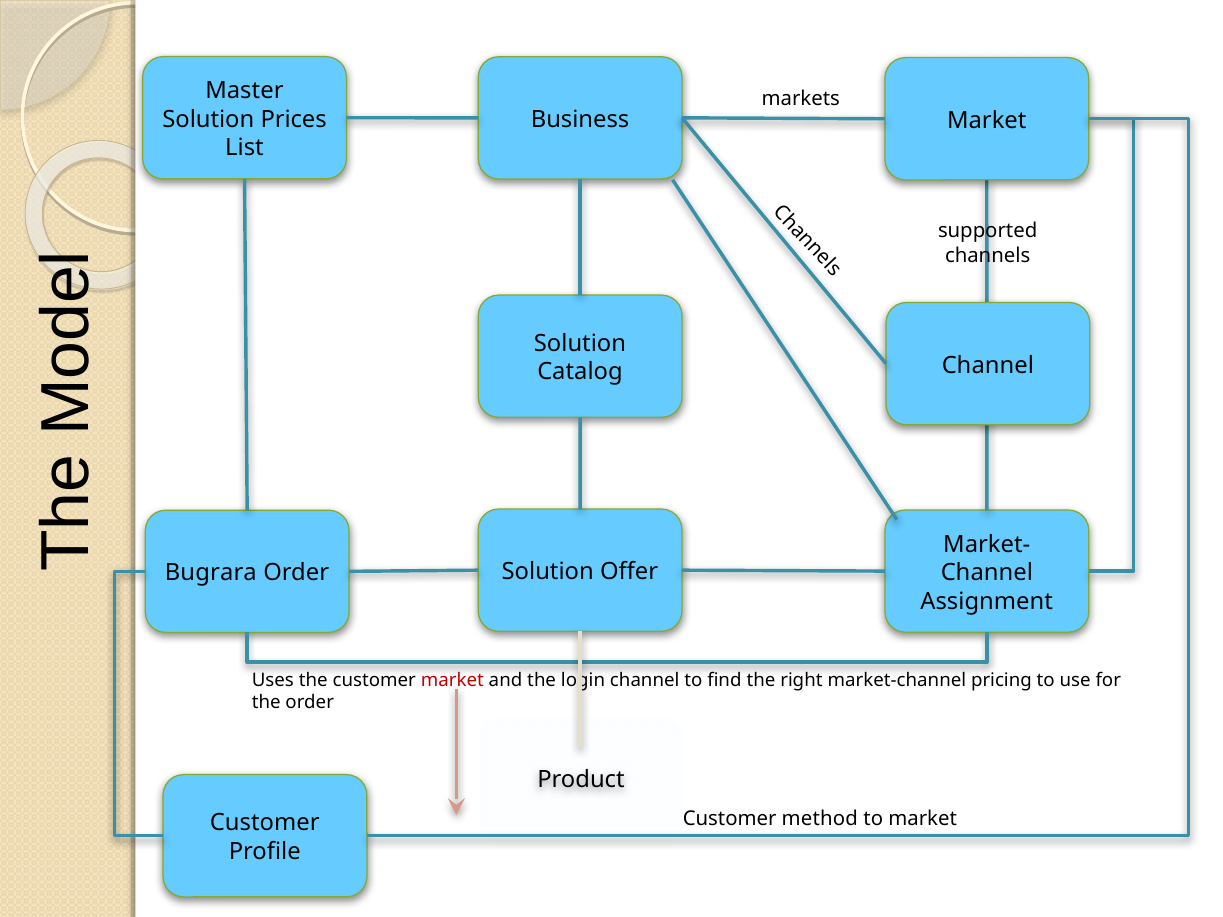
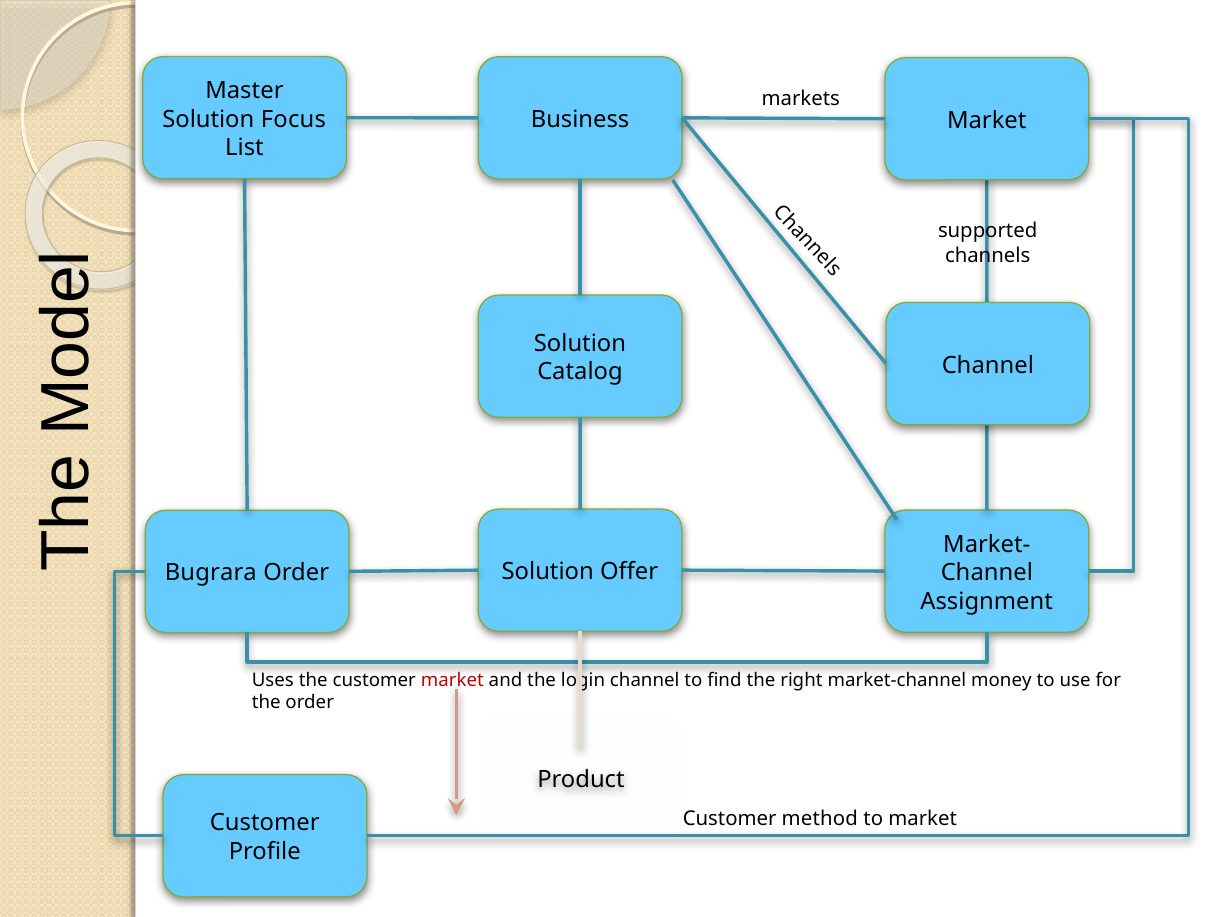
Prices: Prices -> Focus
pricing: pricing -> money
